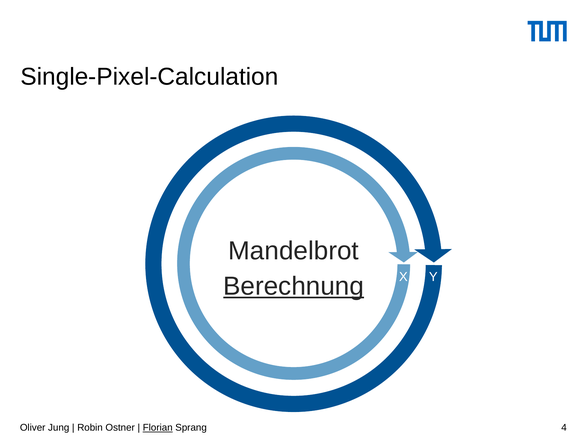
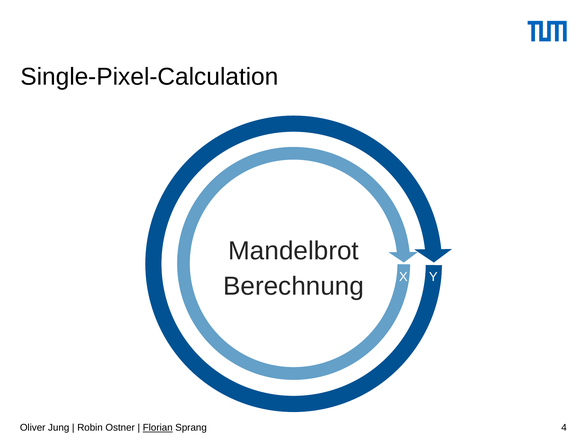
Berechnung underline: present -> none
